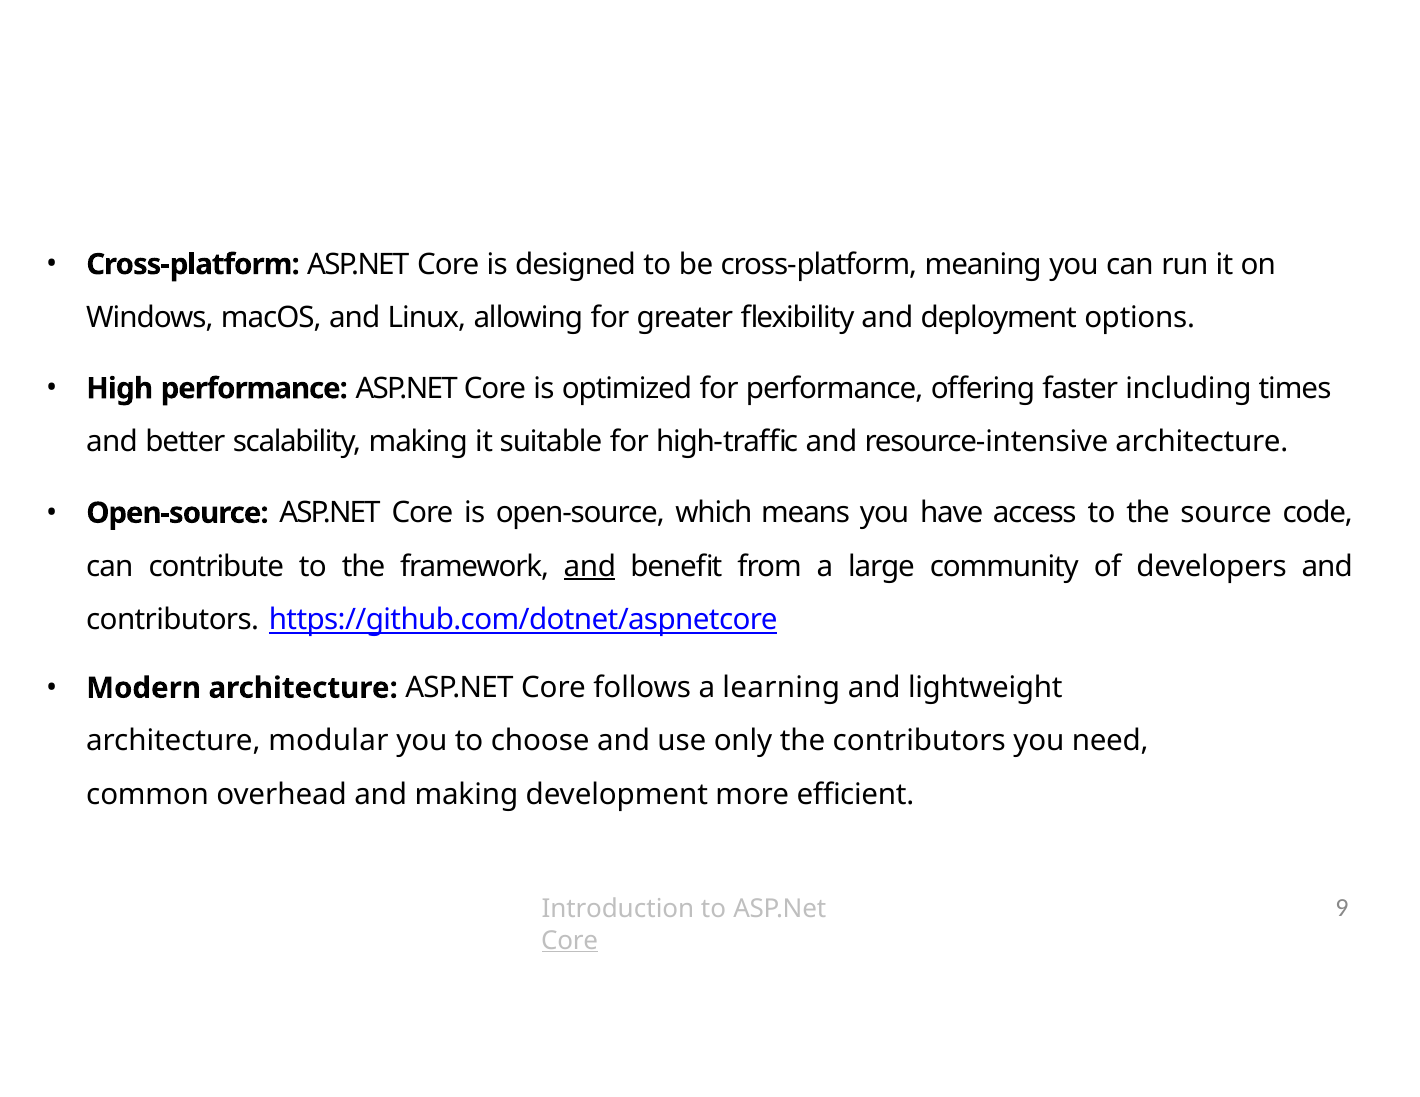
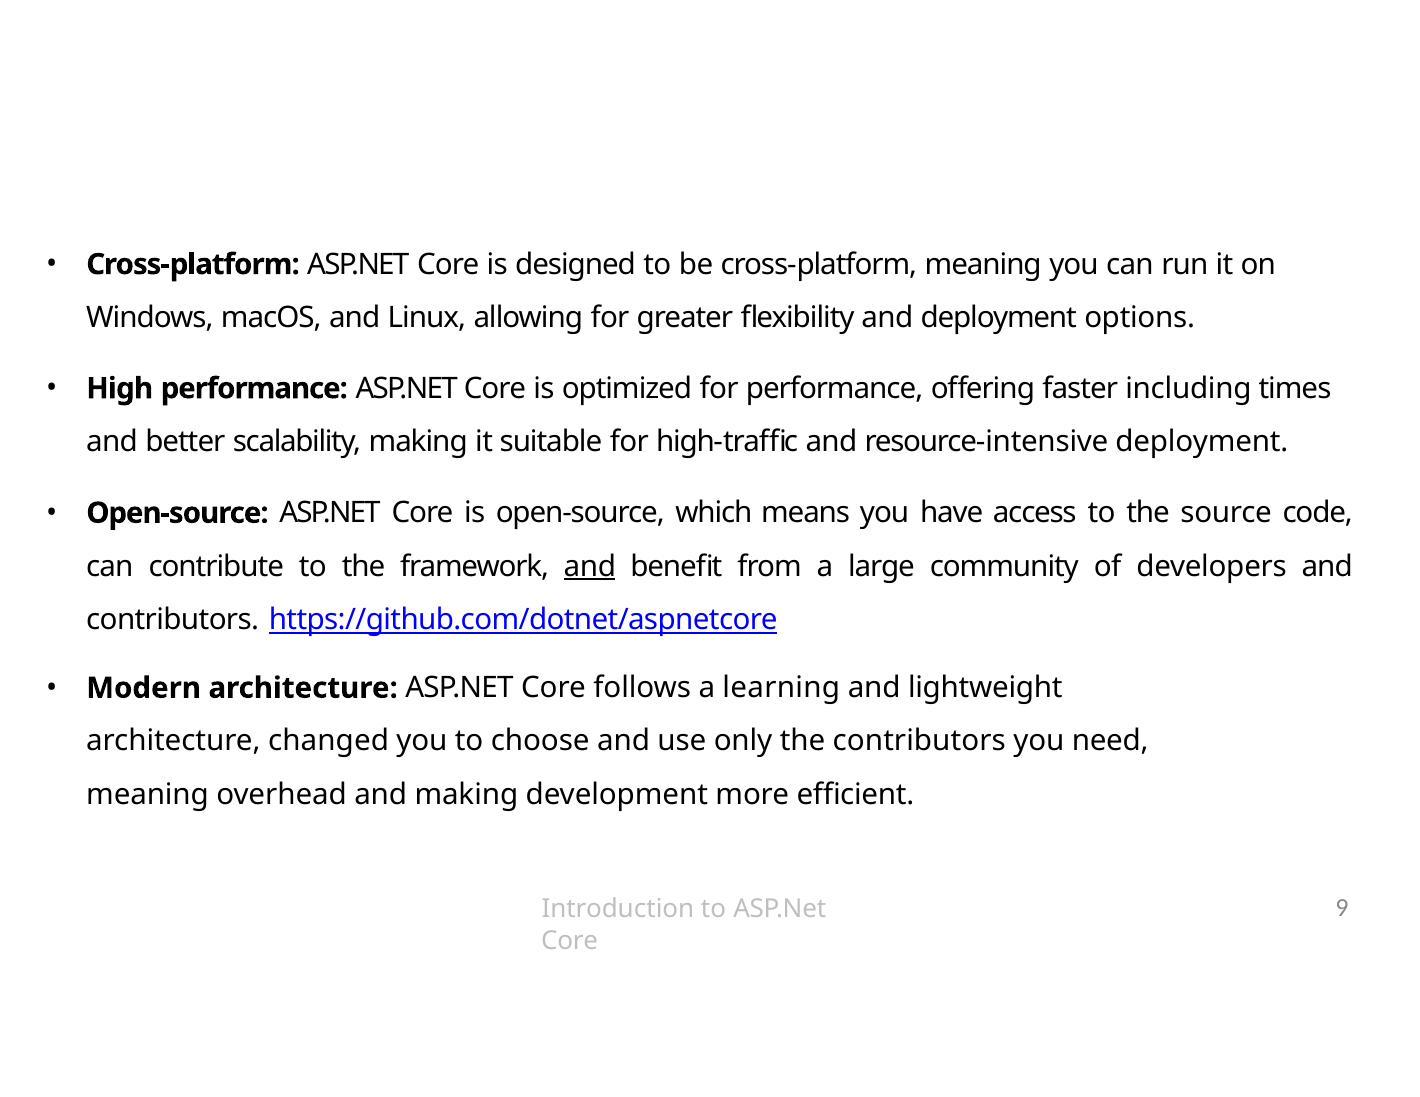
resource-intensive architecture: architecture -> deployment
modular: modular -> changed
common at (148, 795): common -> meaning
Core at (570, 941) underline: present -> none
